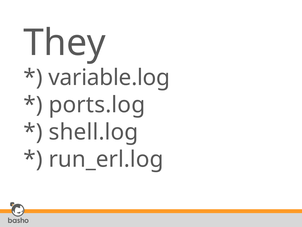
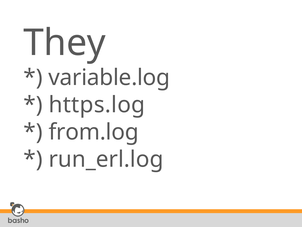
ports.log: ports.log -> https.log
shell.log: shell.log -> from.log
